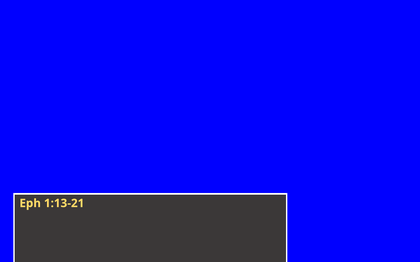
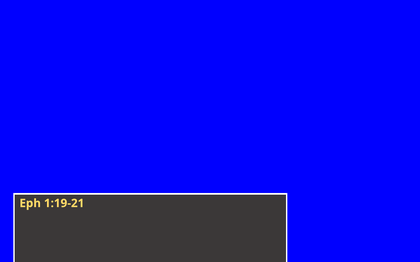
1:13-21: 1:13-21 -> 1:19-21
